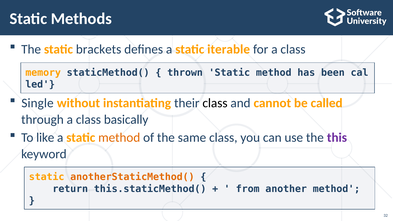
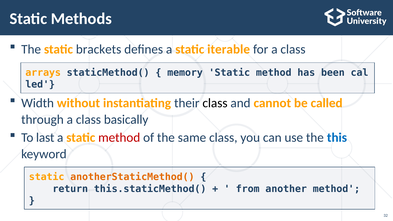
memory: memory -> arrays
thrown: thrown -> memory
Single: Single -> Width
like: like -> last
method at (119, 138) colour: orange -> red
this colour: purple -> blue
